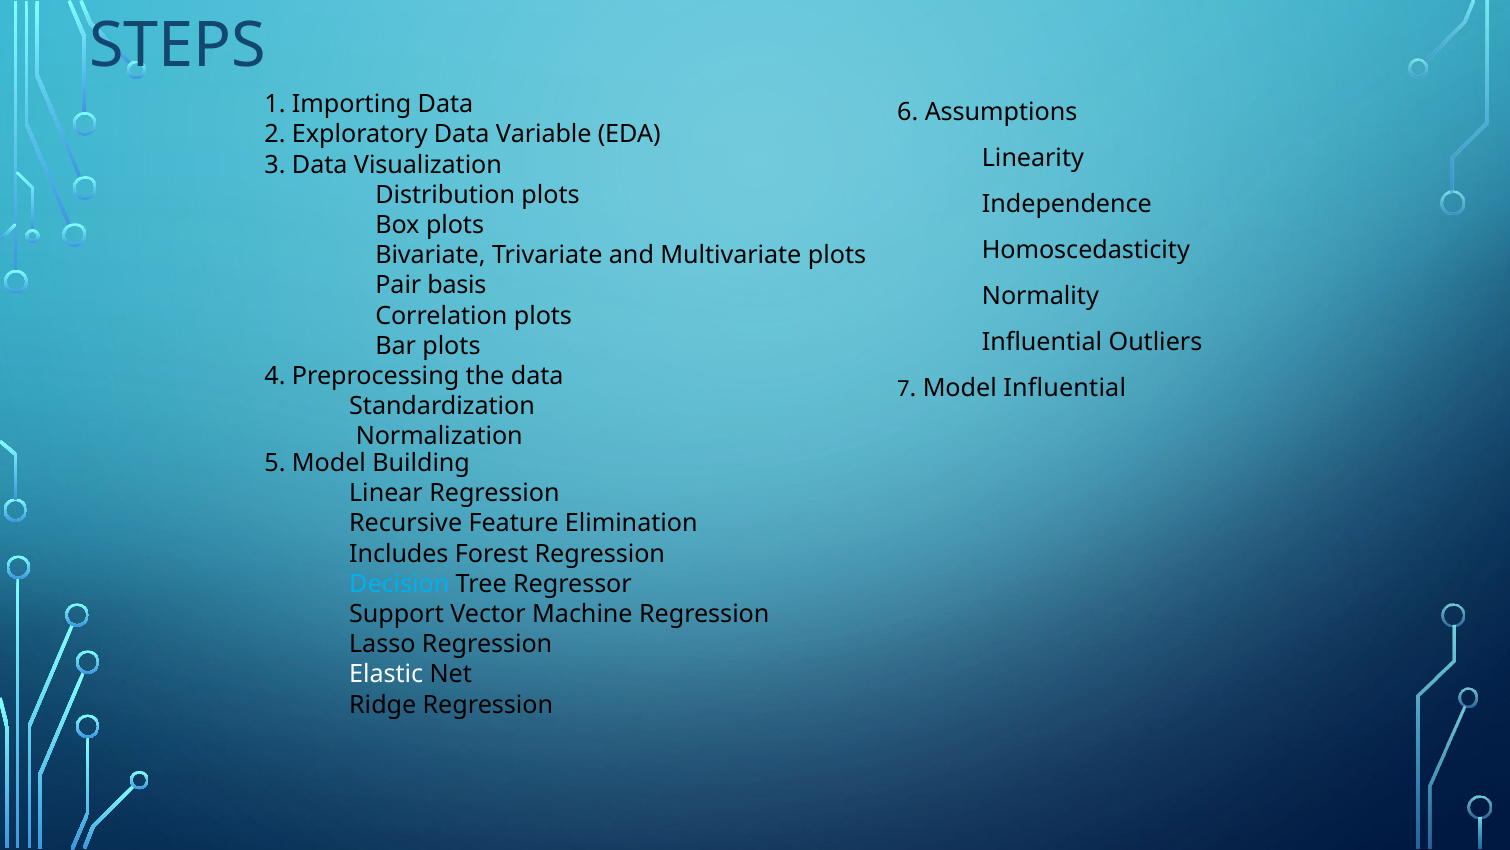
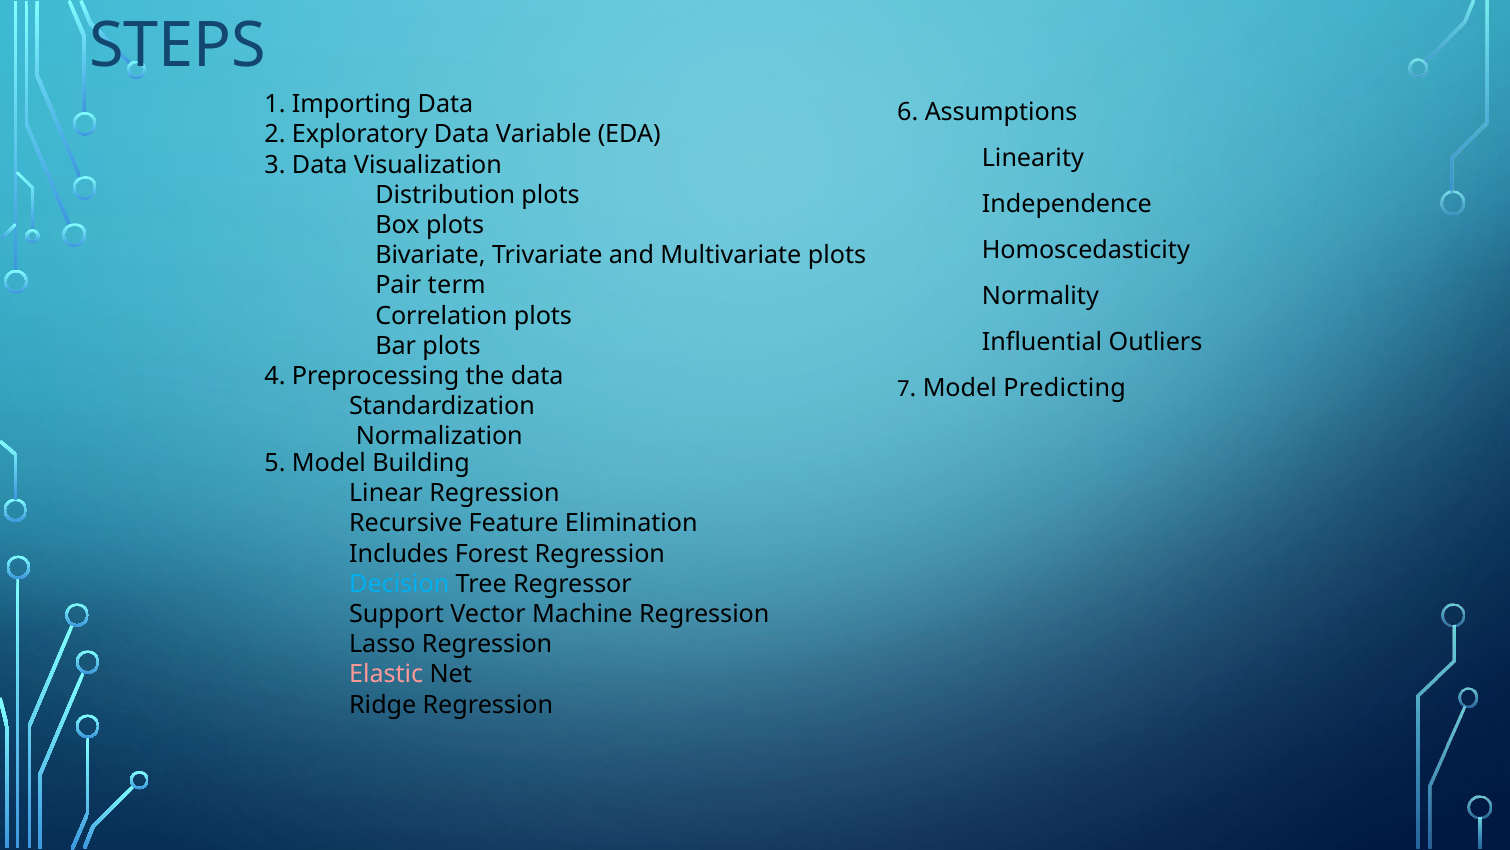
basis: basis -> term
Model Influential: Influential -> Predicting
Elastic colour: white -> pink
